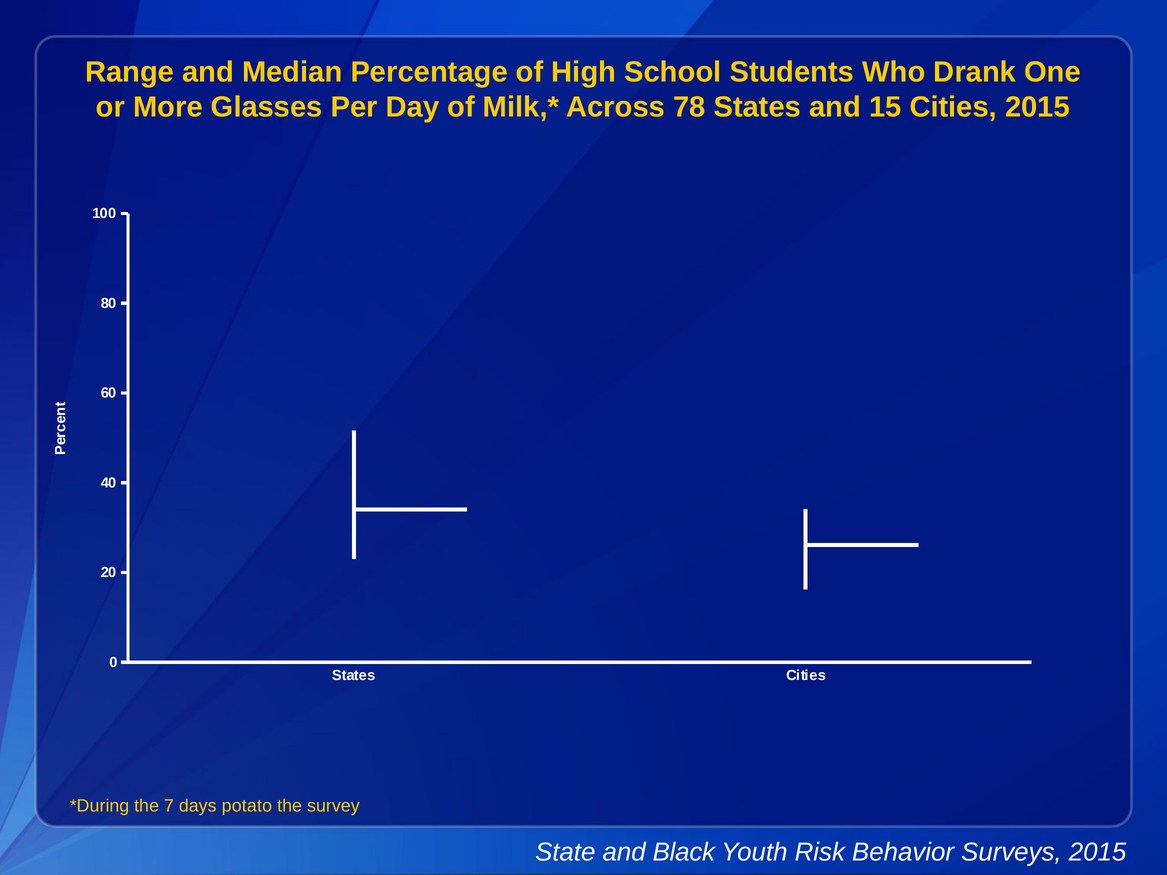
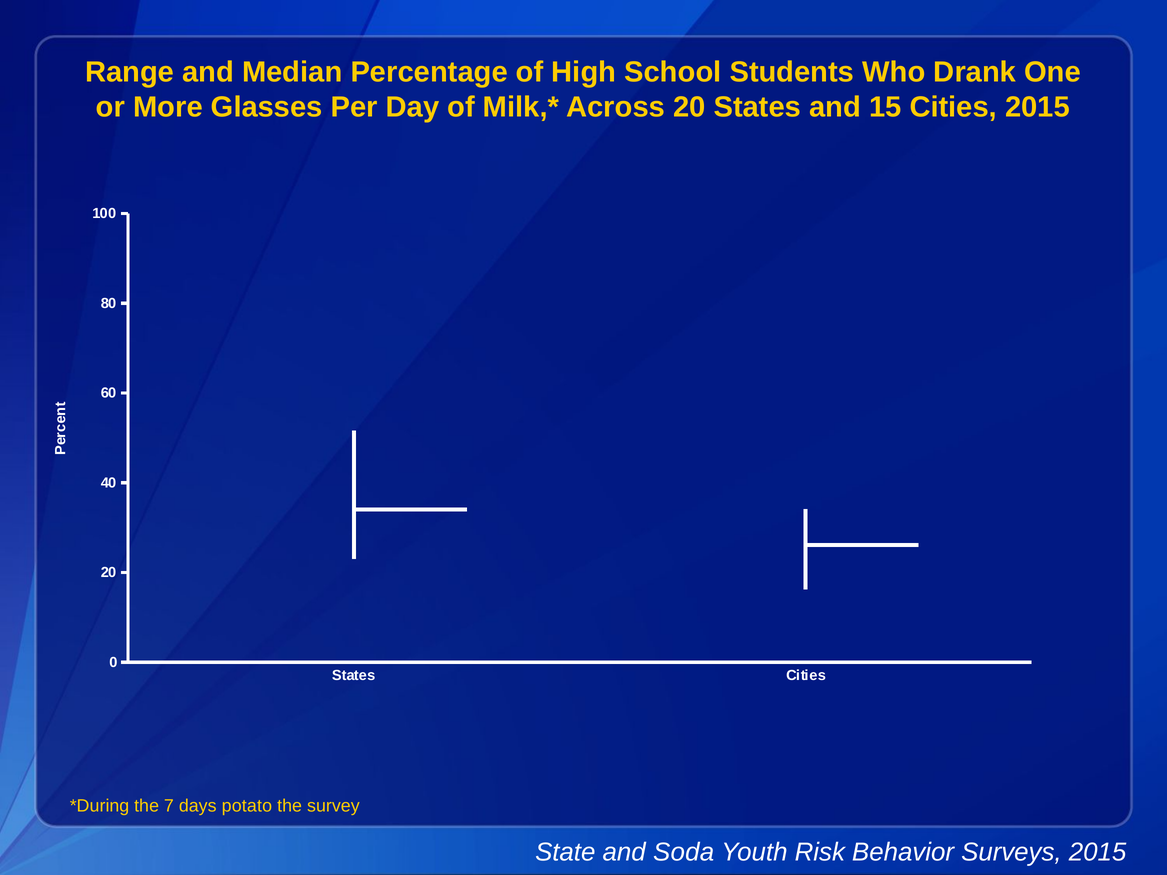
Across 78: 78 -> 20
Black: Black -> Soda
